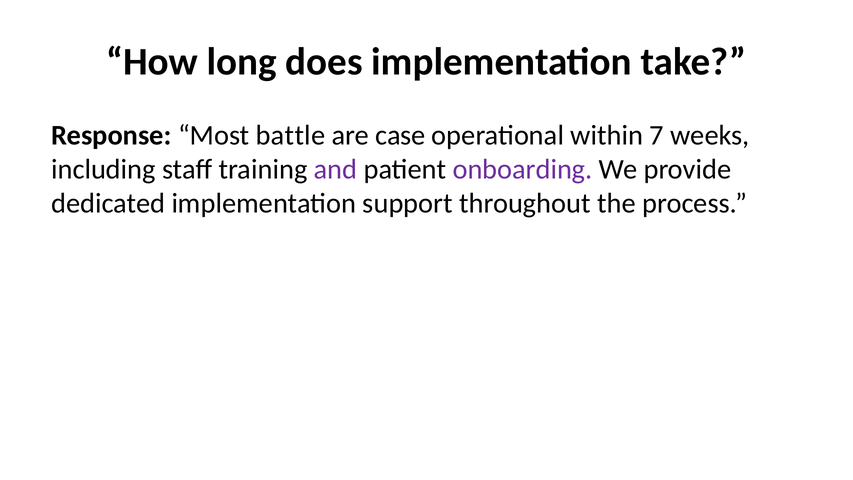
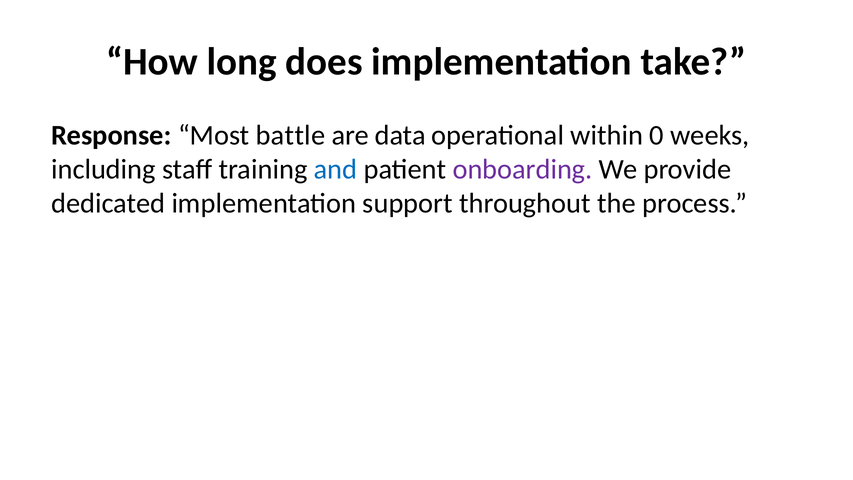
case: case -> data
7: 7 -> 0
and colour: purple -> blue
